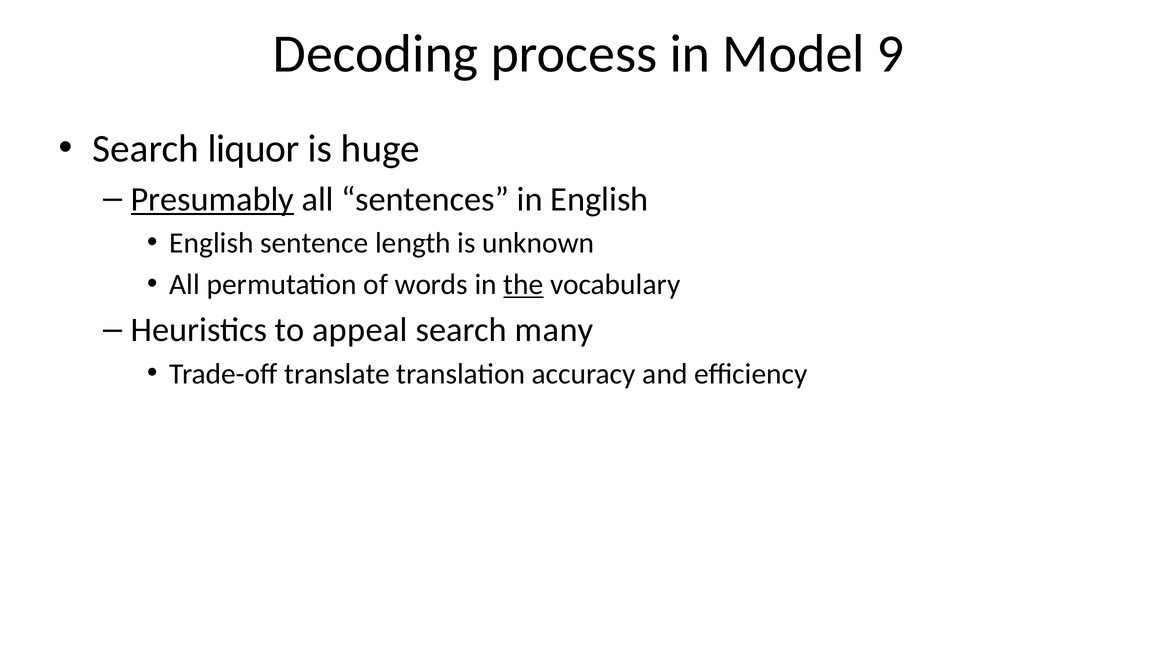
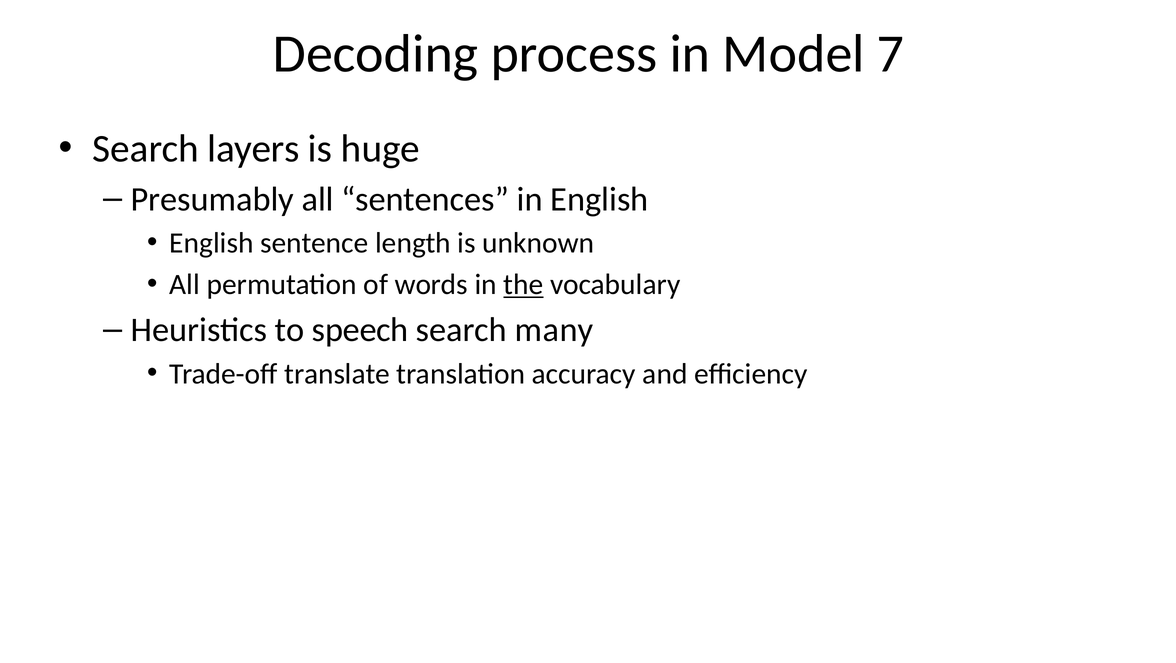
9: 9 -> 7
liquor: liquor -> layers
Presumably underline: present -> none
appeal: appeal -> speech
